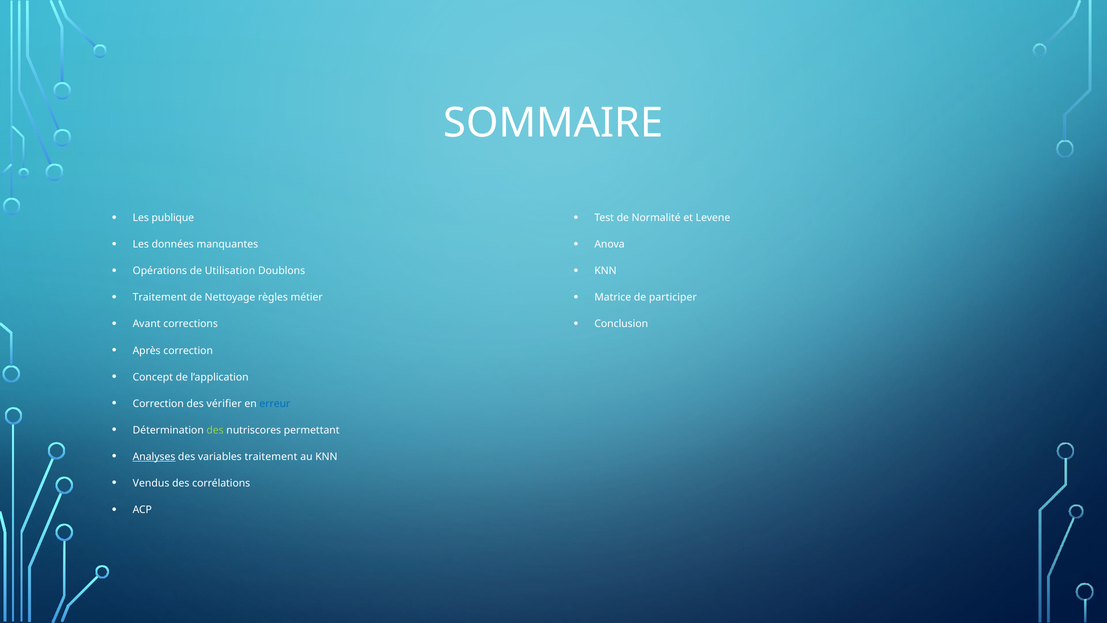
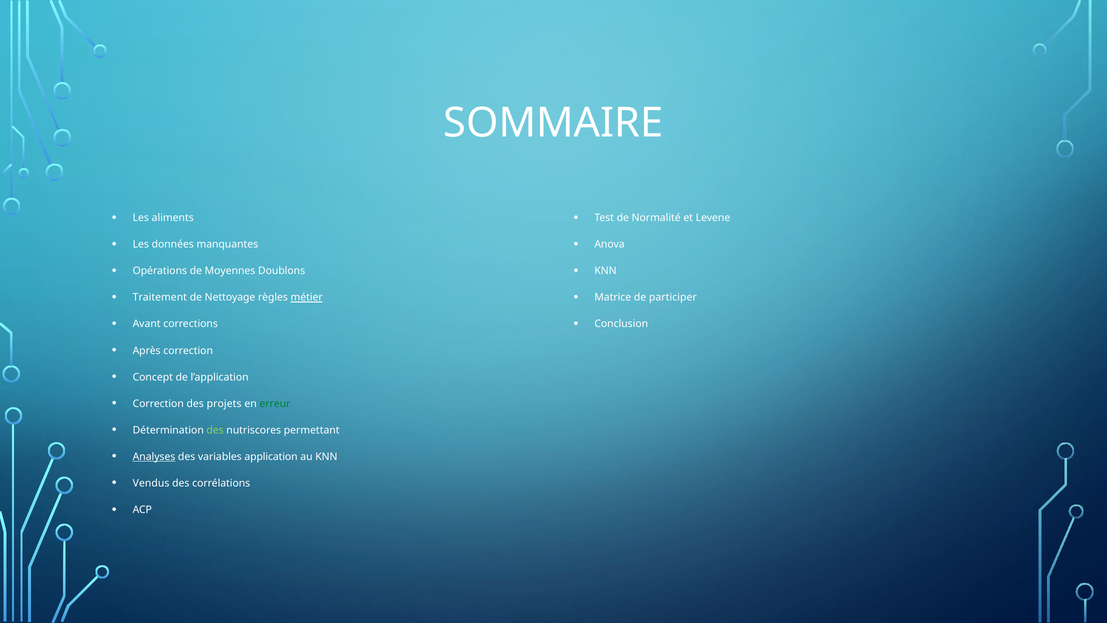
publique: publique -> aliments
Utilisation: Utilisation -> Moyennes
métier underline: none -> present
vérifier: vérifier -> projets
erreur colour: blue -> green
variables traitement: traitement -> application
